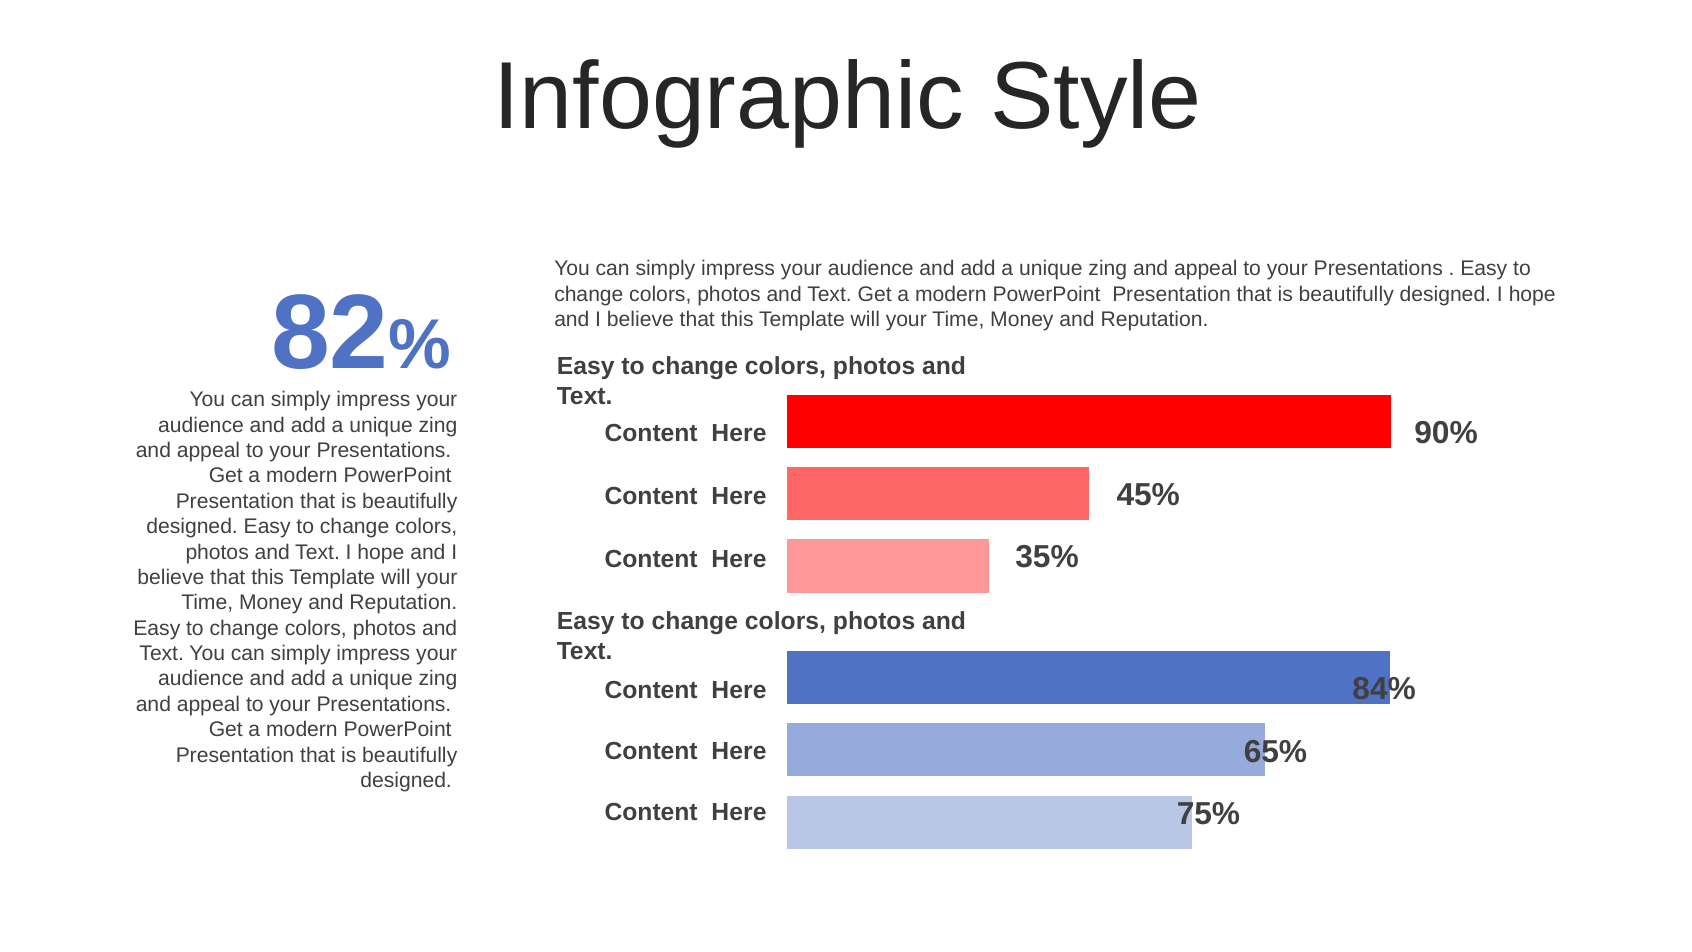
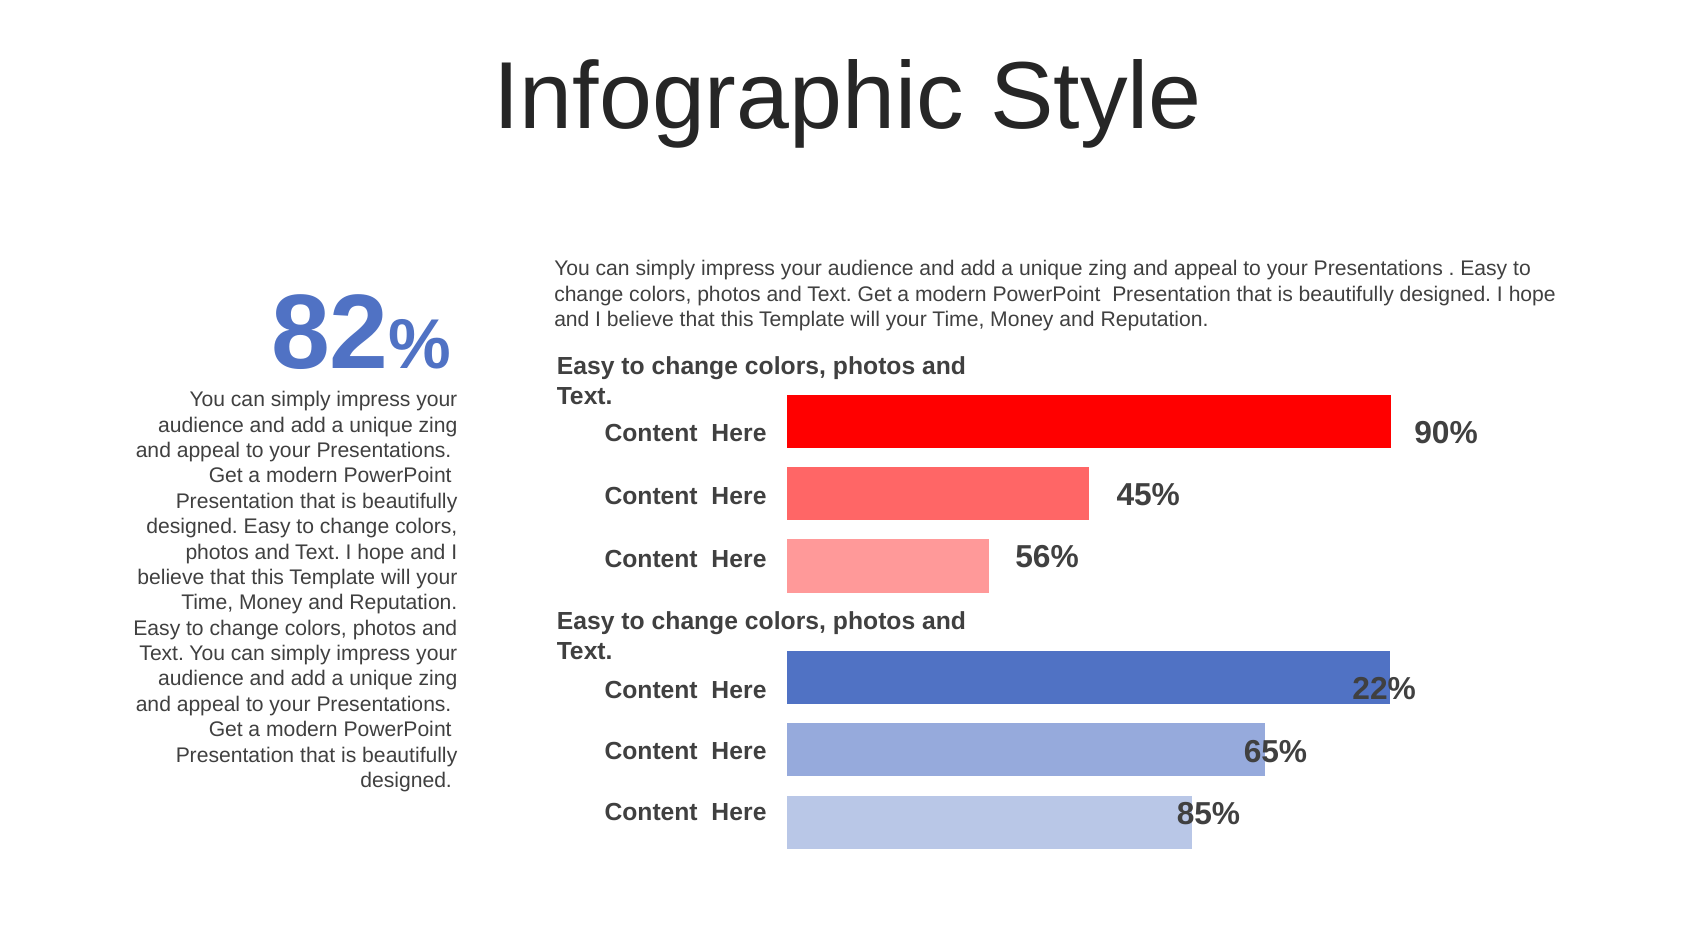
35%: 35% -> 56%
84%: 84% -> 22%
75%: 75% -> 85%
